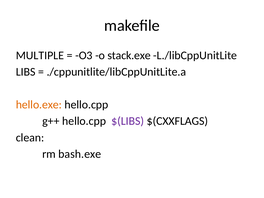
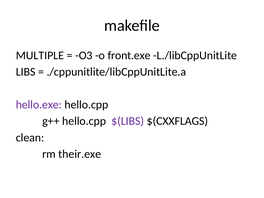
stack.exe: stack.exe -> front.exe
hello.exe colour: orange -> purple
bash.exe: bash.exe -> their.exe
